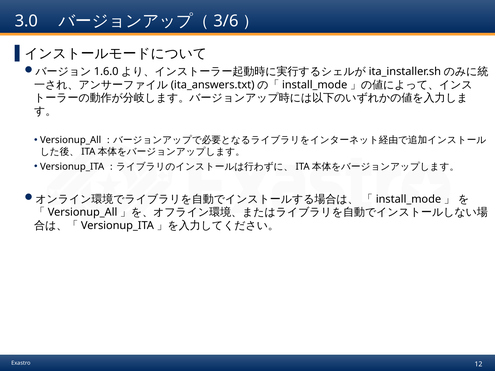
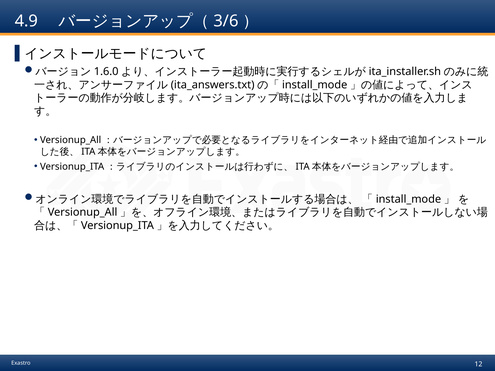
3.0: 3.0 -> 4.9
